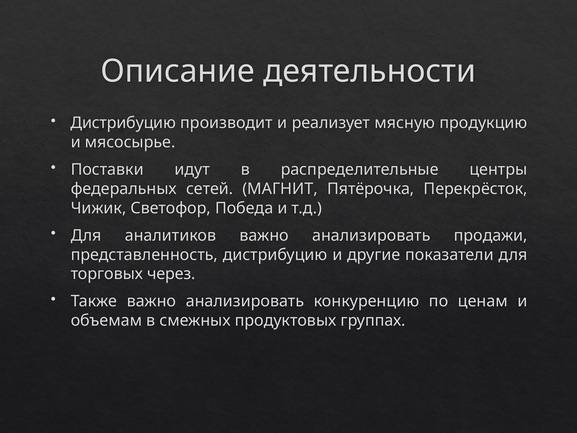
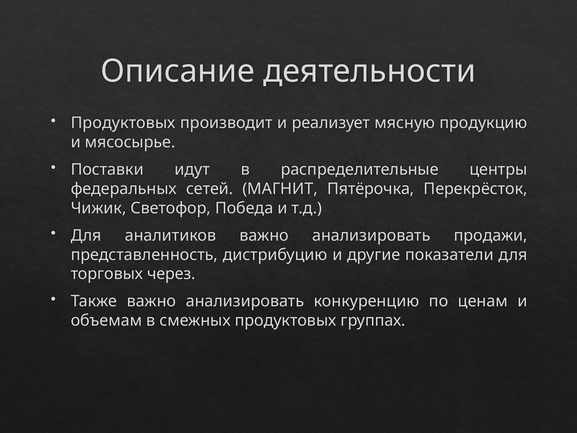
Дистрибуцию at (123, 123): Дистрибуцию -> Продуктовых
